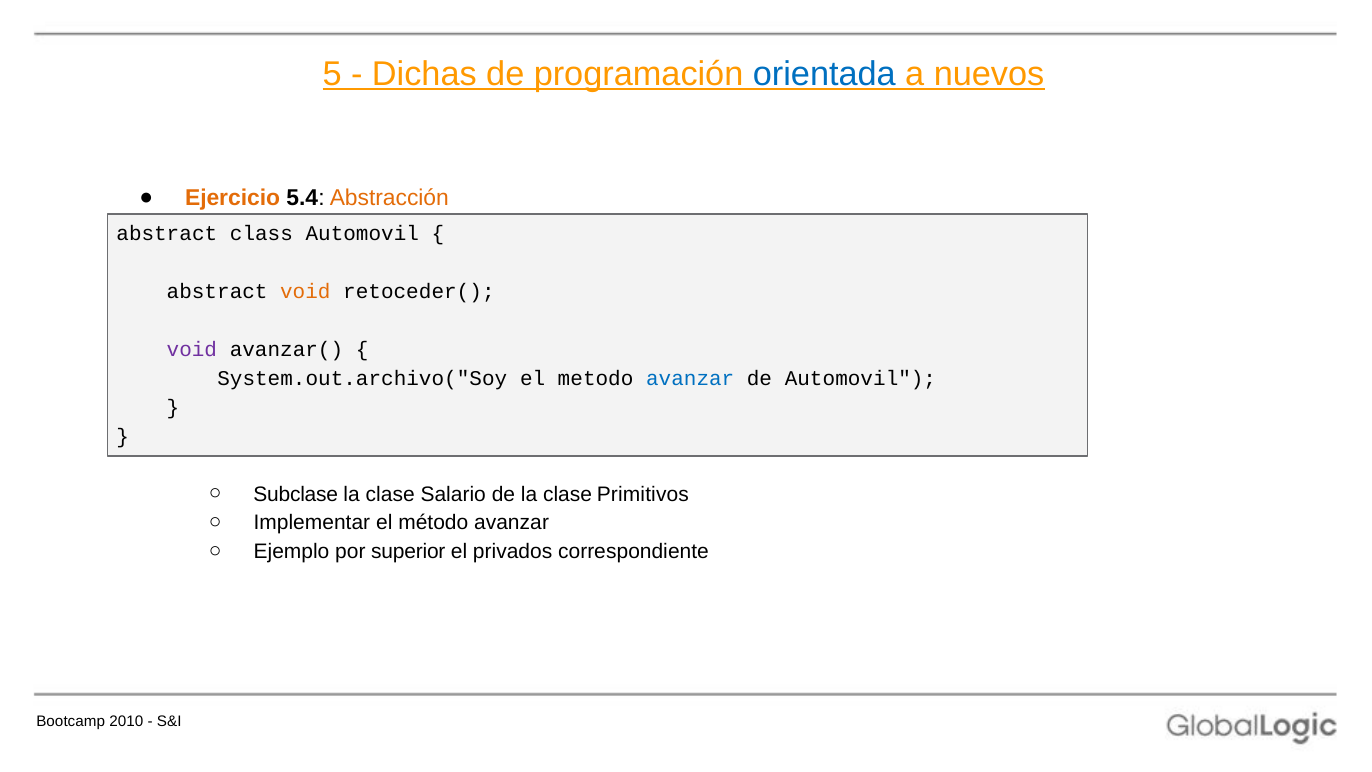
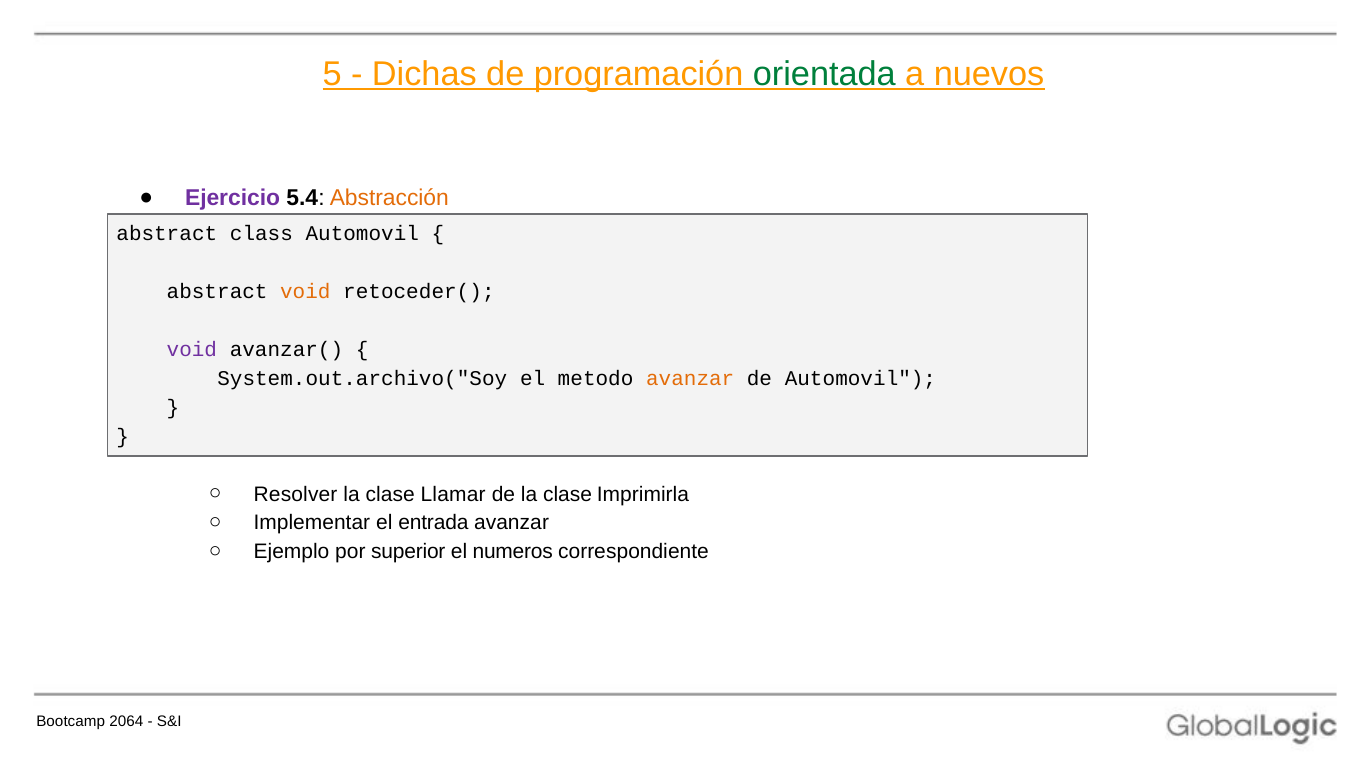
orientada colour: blue -> green
Ejercicio colour: orange -> purple
avanzar at (690, 378) colour: blue -> orange
Subclase: Subclase -> Resolver
Salario: Salario -> Llamar
Primitivos: Primitivos -> Imprimirla
método: método -> entrada
privados: privados -> numeros
2010: 2010 -> 2064
